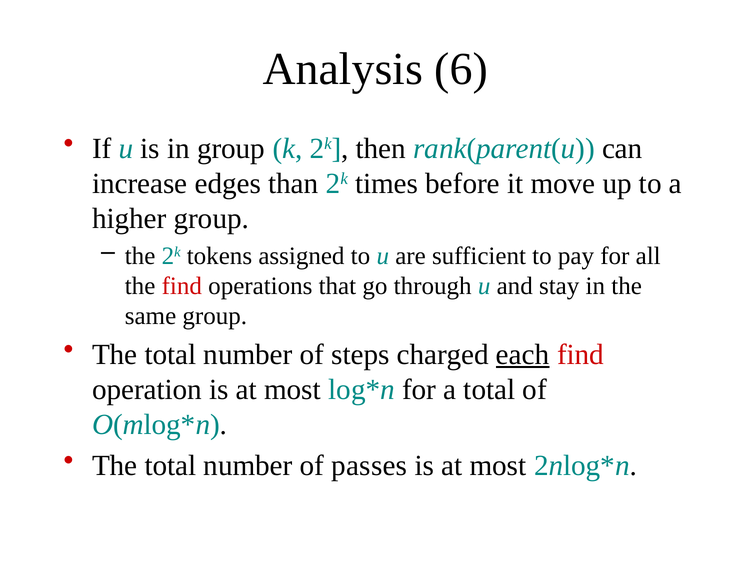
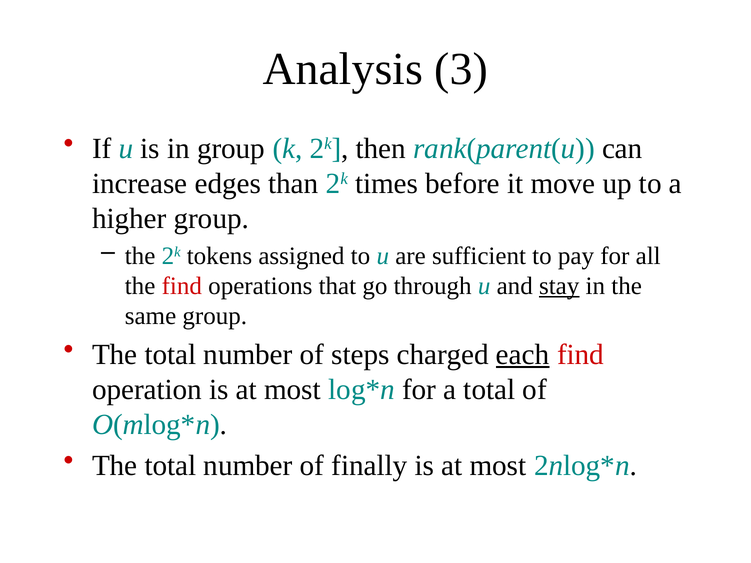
6: 6 -> 3
stay underline: none -> present
passes: passes -> finally
